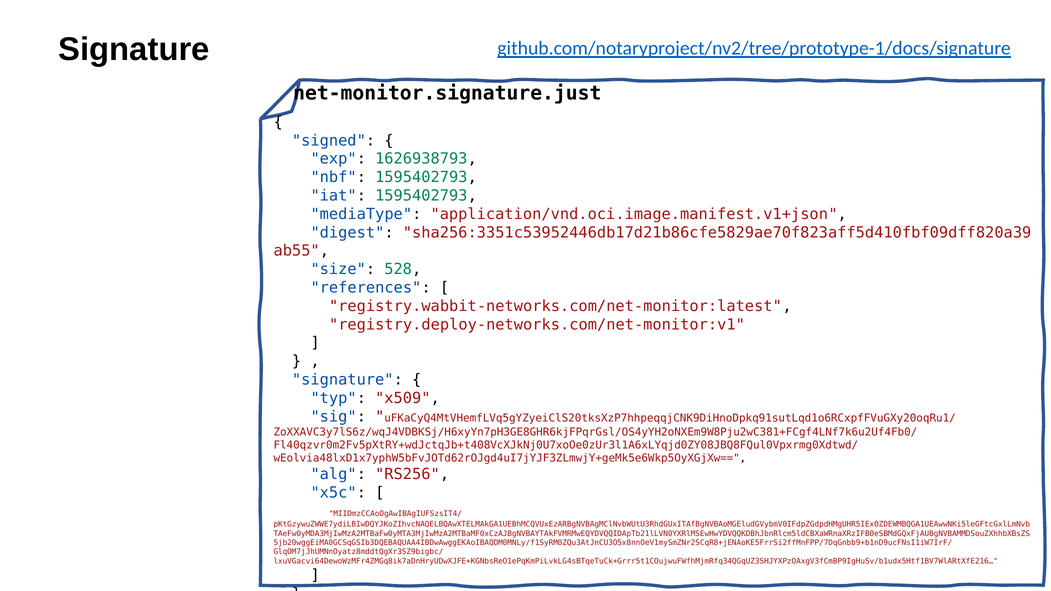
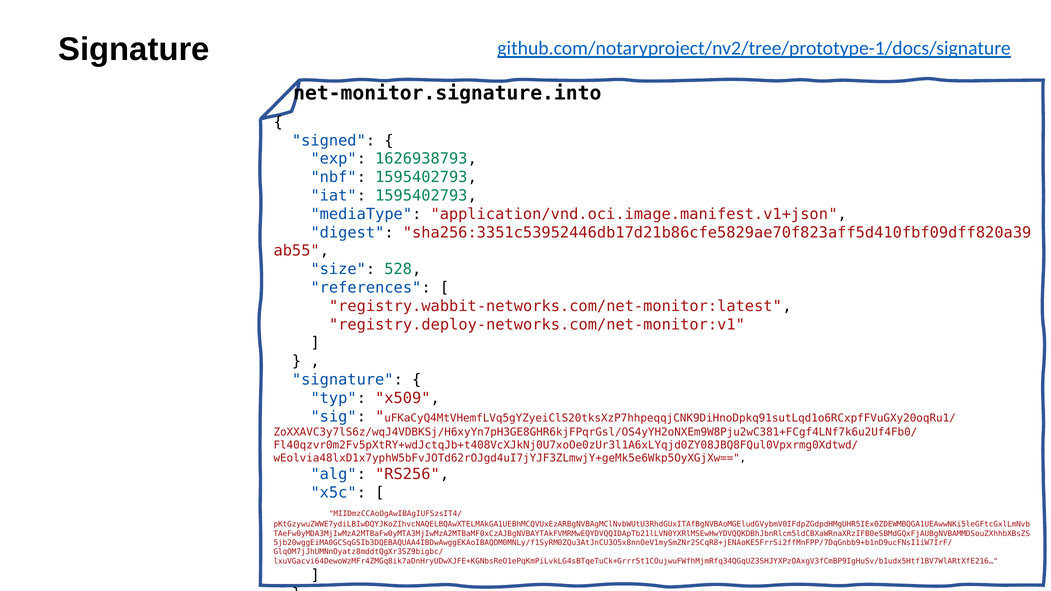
net-monitor.signature.just: net-monitor.signature.just -> net-monitor.signature.into
